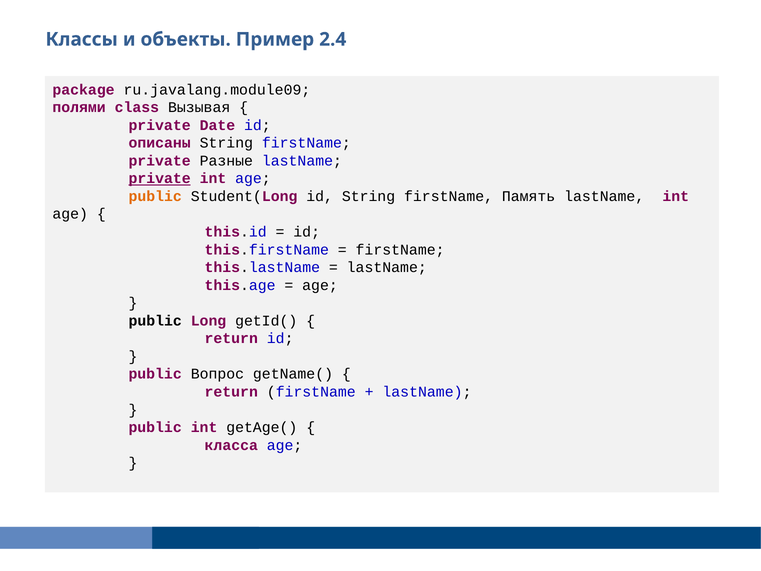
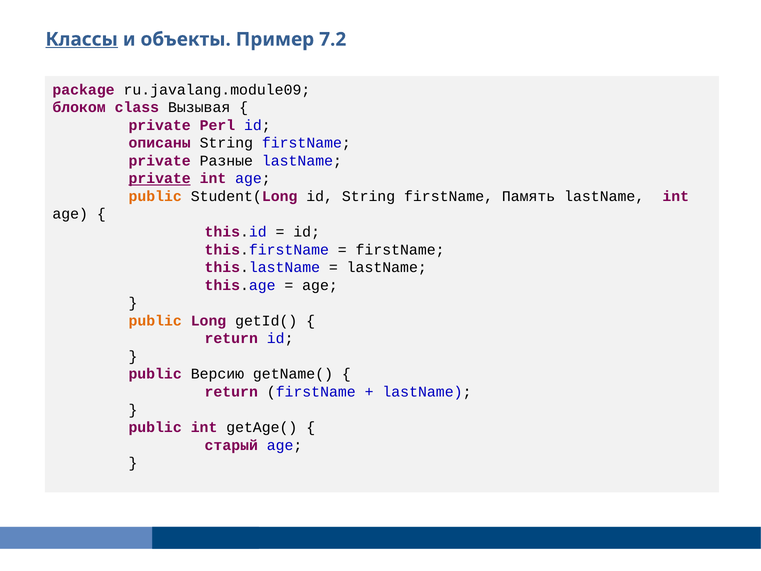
Классы underline: none -> present
2.4: 2.4 -> 7.2
полями: полями -> блоком
Date: Date -> Perl
public at (155, 321) colour: black -> orange
Вопрос: Вопрос -> Версию
класса: класса -> старый
